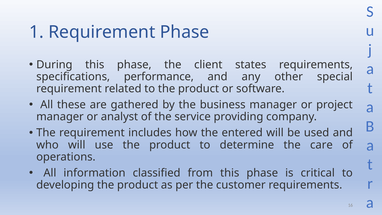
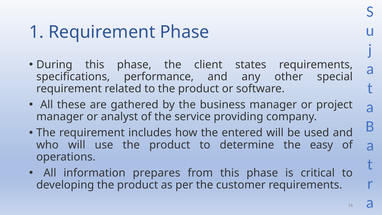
care: care -> easy
classified: classified -> prepares
